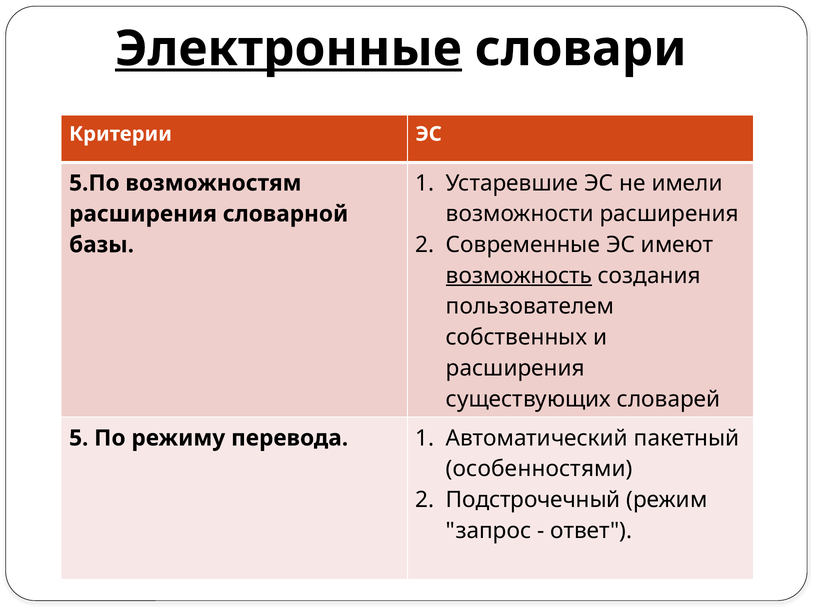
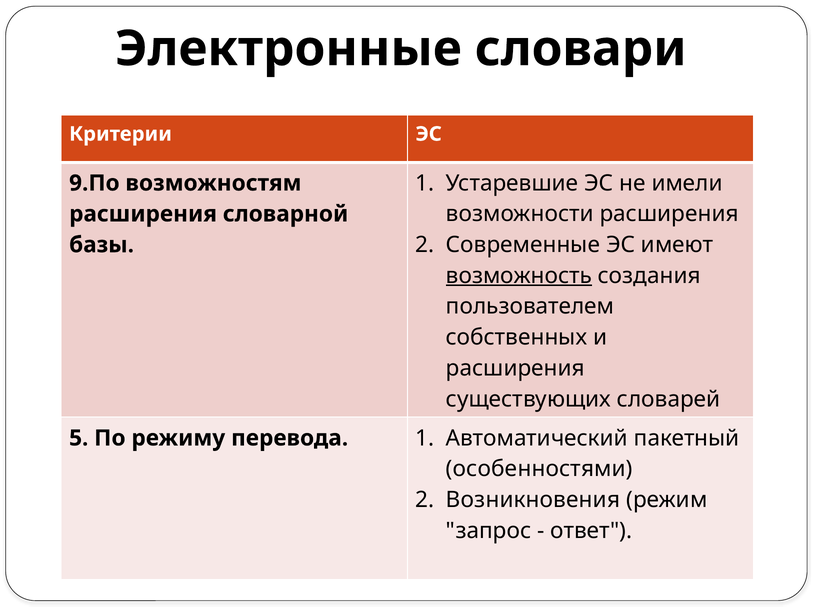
Электронные underline: present -> none
5.По: 5.По -> 9.По
Подстрочечный: Подстрочечный -> Возникновения
